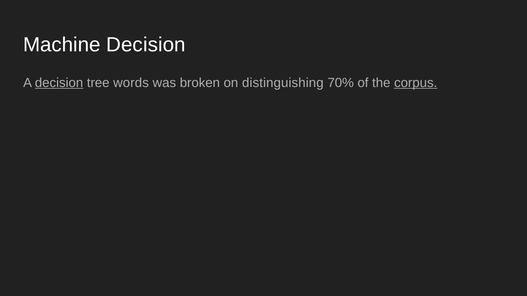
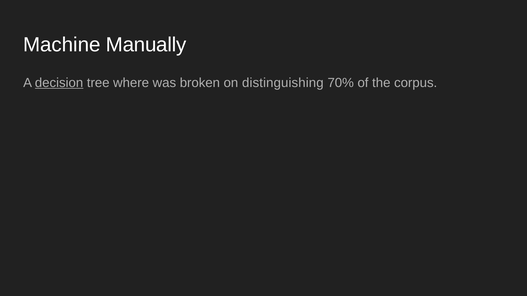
Machine Decision: Decision -> Manually
words: words -> where
corpus underline: present -> none
